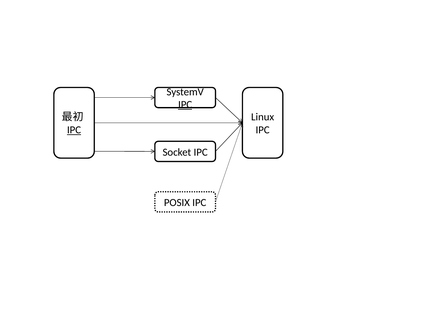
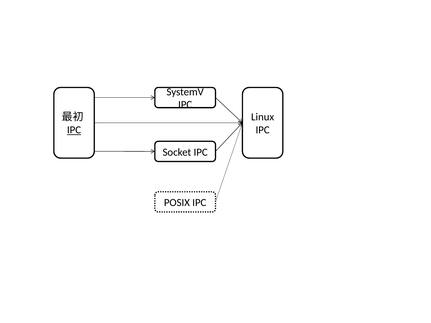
IPC at (185, 105) underline: present -> none
